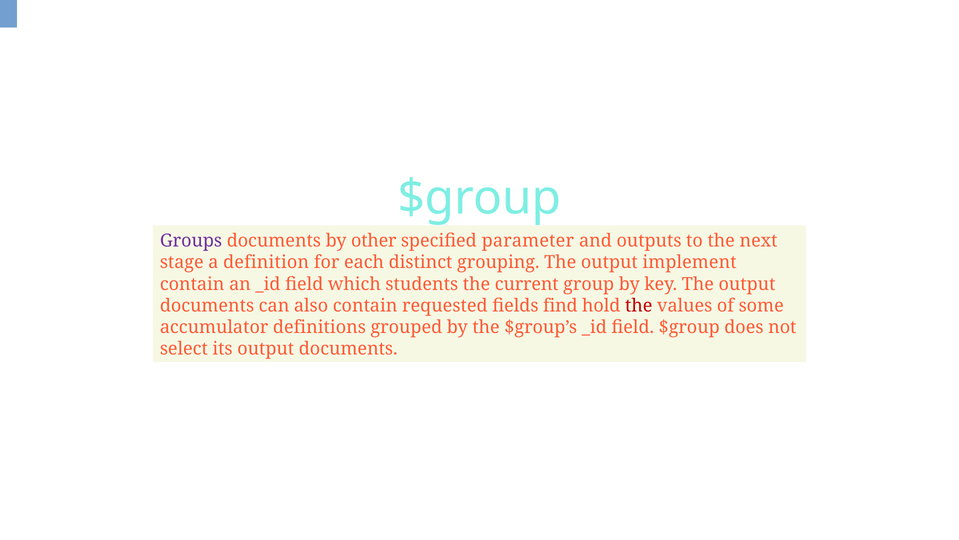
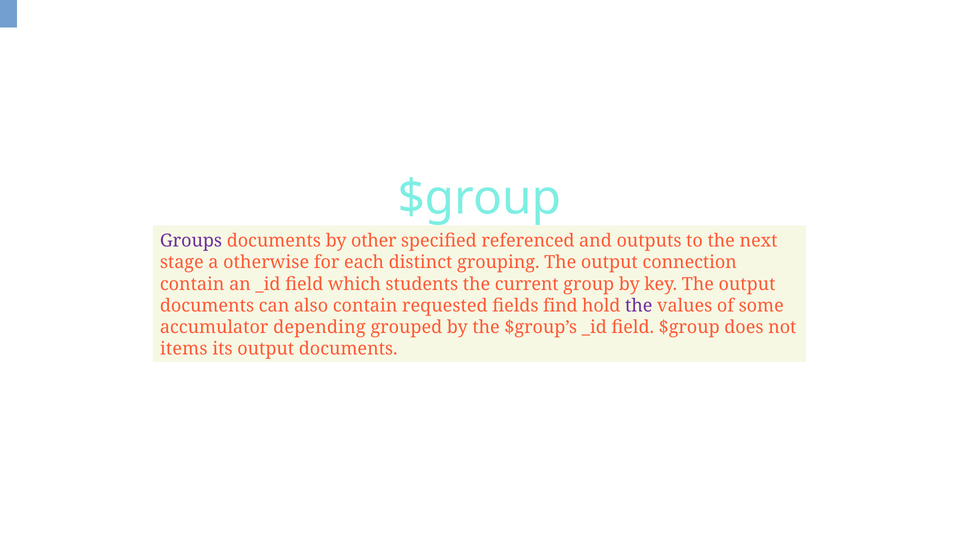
parameter: parameter -> referenced
definition: definition -> otherwise
implement: implement -> connection
the at (639, 305) colour: red -> purple
definitions: definitions -> depending
select: select -> items
